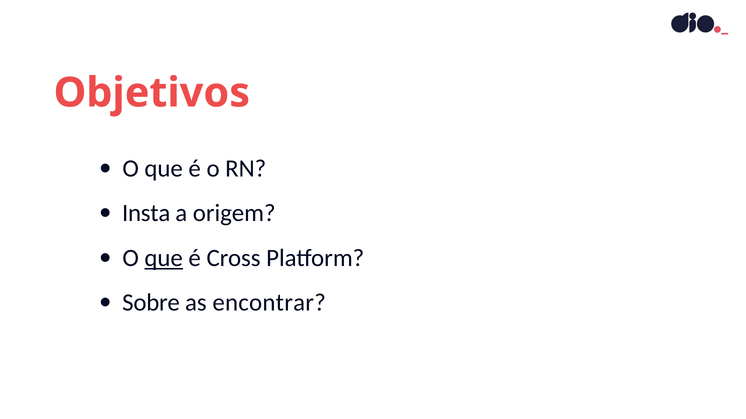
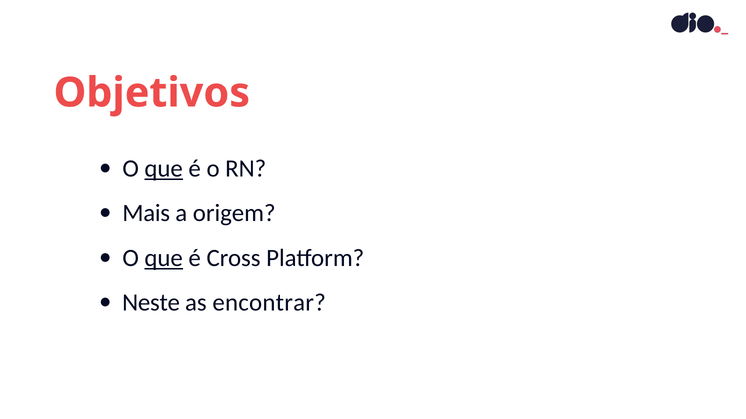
que at (164, 169) underline: none -> present
Insta: Insta -> Mais
Sobre: Sobre -> Neste
